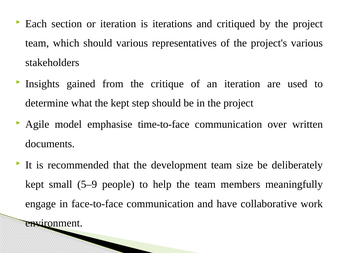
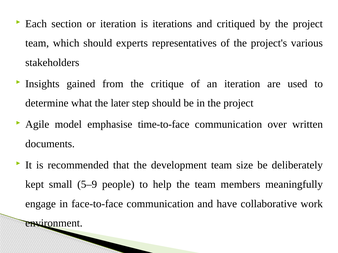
should various: various -> experts
the kept: kept -> later
